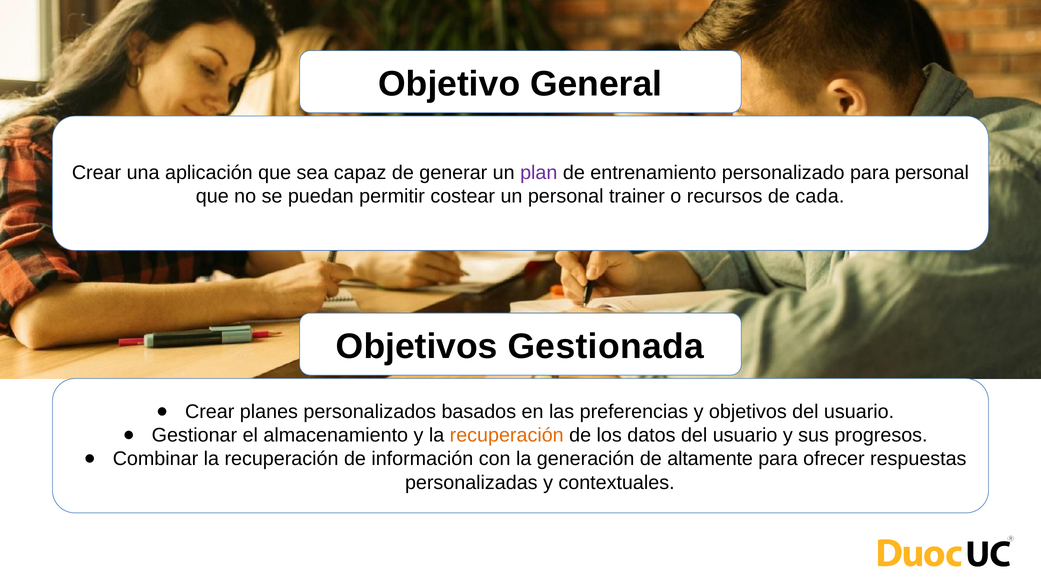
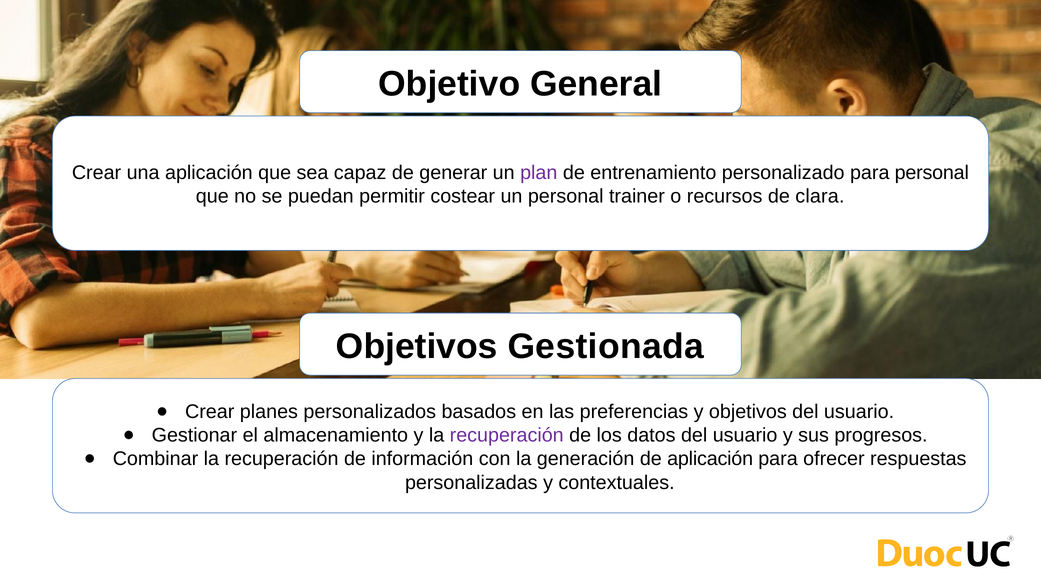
cada: cada -> clara
recuperación at (507, 436) colour: orange -> purple
de altamente: altamente -> aplicación
